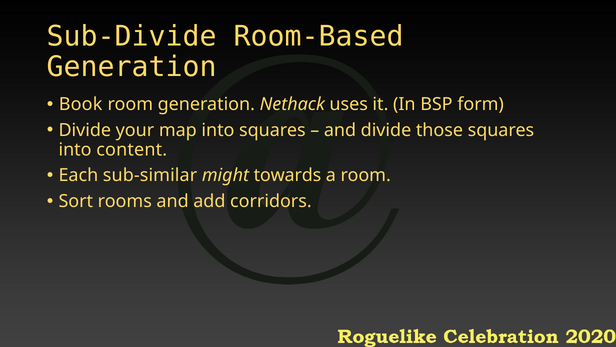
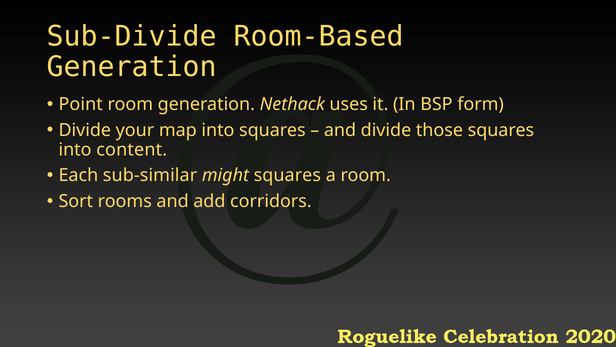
Book: Book -> Point
might towards: towards -> squares
